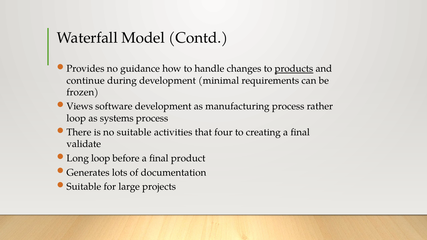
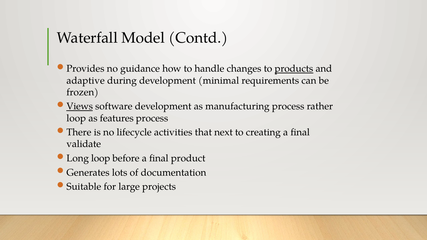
continue: continue -> adaptive
Views underline: none -> present
systems: systems -> features
no suitable: suitable -> lifecycle
four: four -> next
